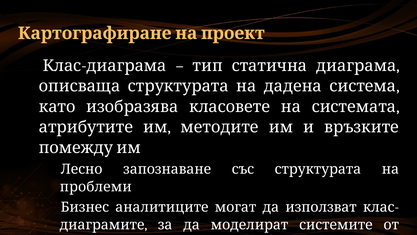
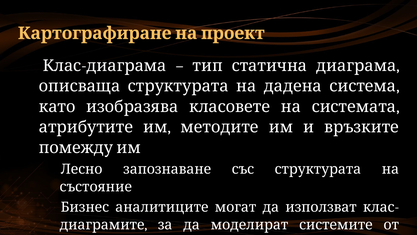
проблеми: проблеми -> състояние
